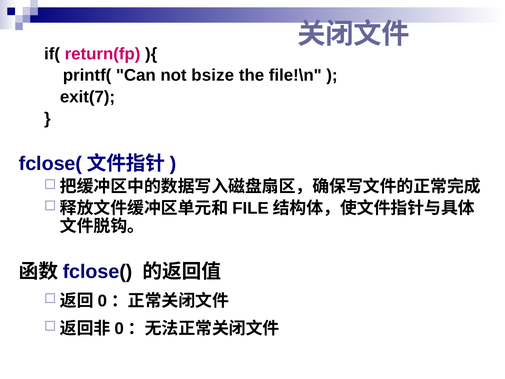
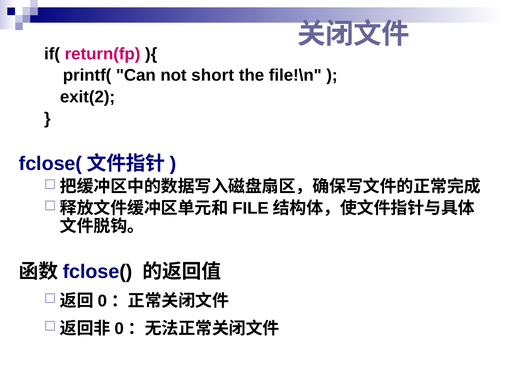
bsize: bsize -> short
exit(7: exit(7 -> exit(2
